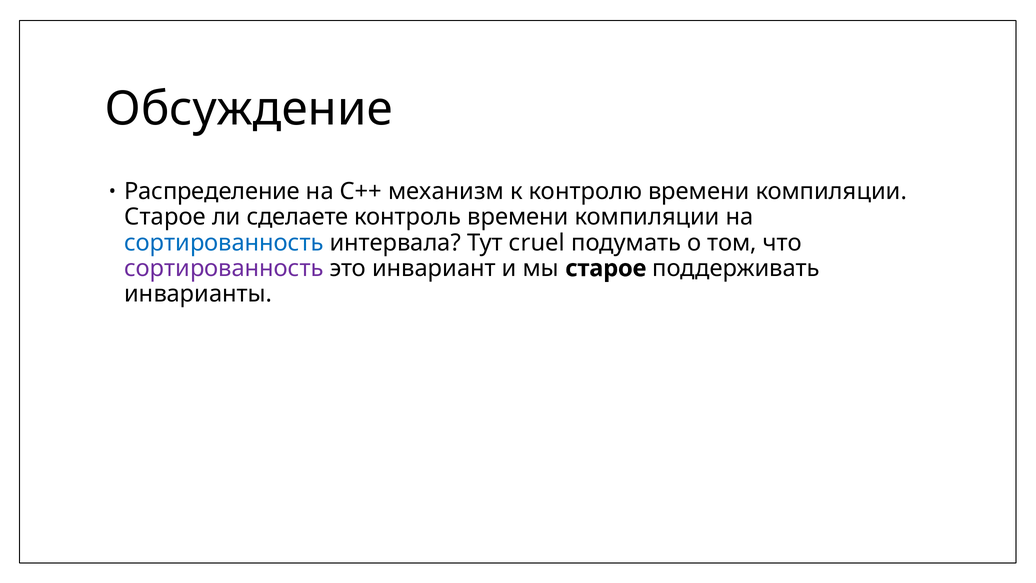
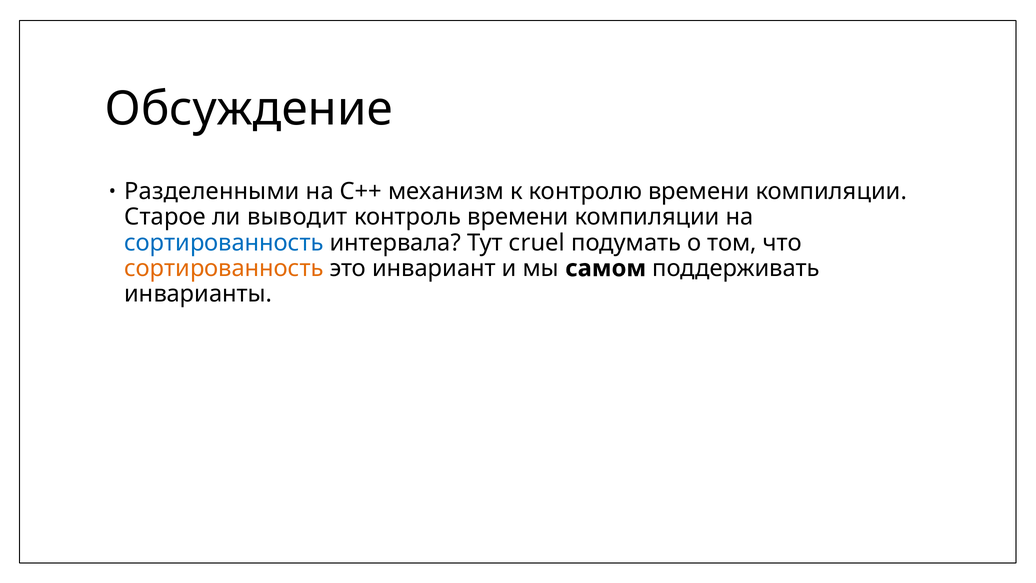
Распределение: Распределение -> Разделенными
сделаете: сделаете -> выводит
сортированность at (224, 268) colour: purple -> orange
мы старое: старое -> самом
